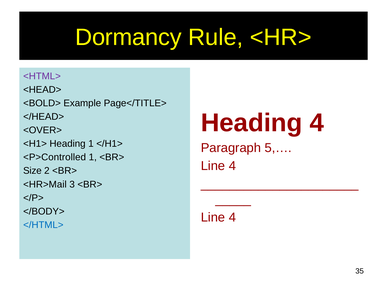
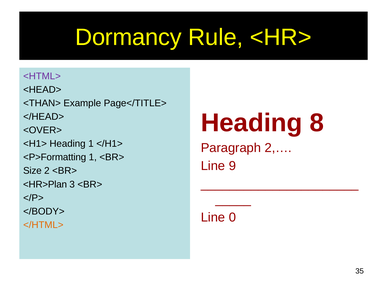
<BOLD>: <BOLD> -> <THAN>
Heading 4: 4 -> 8
5,…: 5,… -> 2,…
<P>Controlled: <P>Controlled -> <P>Formatting
4 at (232, 166): 4 -> 9
<HR>Mail: <HR>Mail -> <HR>Plan
4 at (232, 218): 4 -> 0
</HTML> colour: blue -> orange
